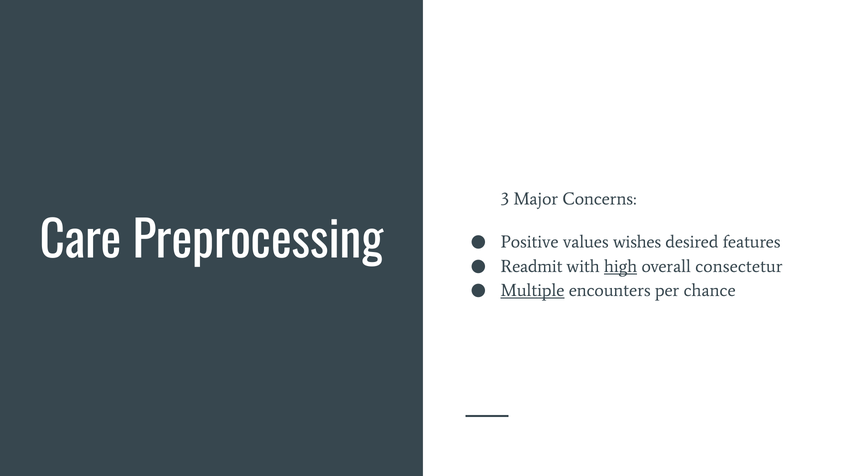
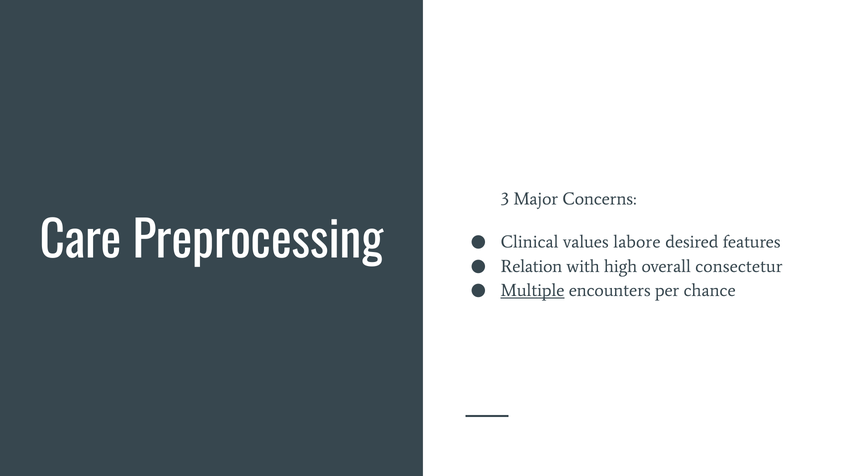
Positive: Positive -> Clinical
wishes: wishes -> labore
Readmit: Readmit -> Relation
high underline: present -> none
